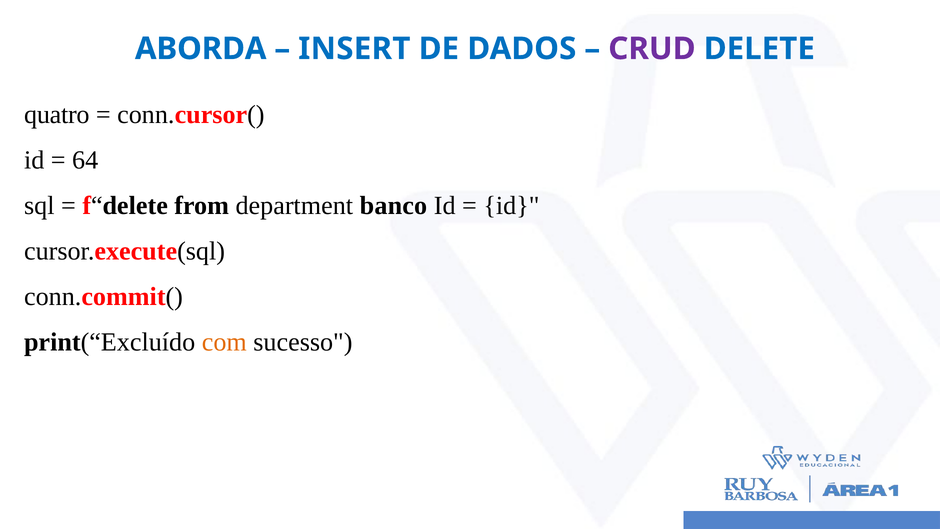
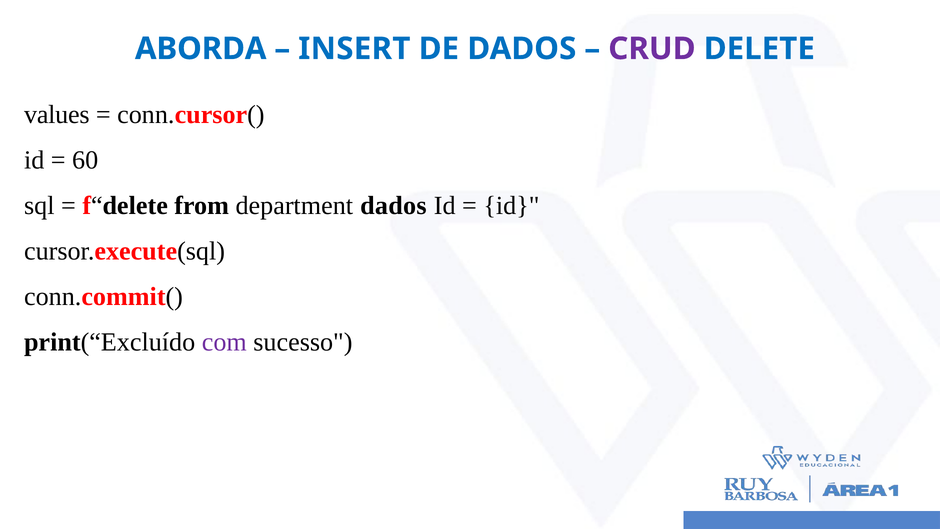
quatro: quatro -> values
64: 64 -> 60
department banco: banco -> dados
com colour: orange -> purple
